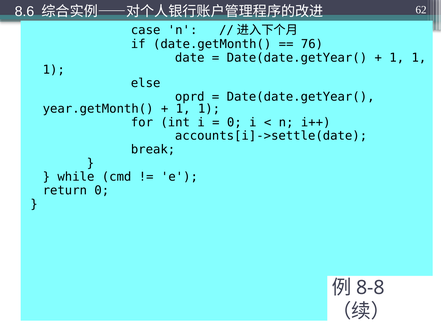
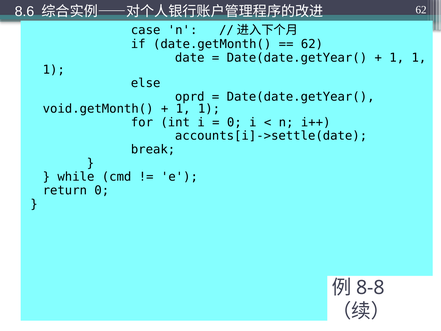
76 at (312, 44): 76 -> 62
year.getMonth(: year.getMonth( -> void.getMonth(
